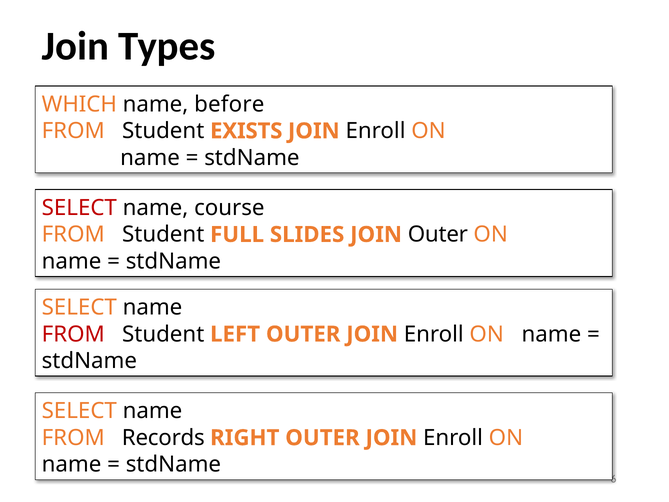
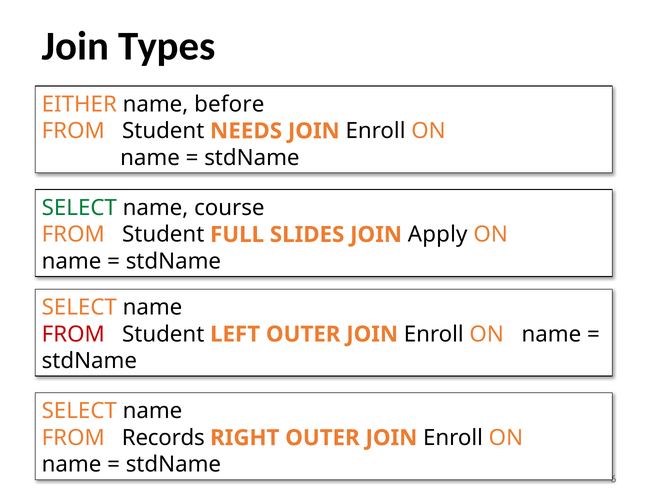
WHICH: WHICH -> EITHER
EXISTS: EXISTS -> NEEDS
SELECT at (79, 208) colour: red -> green
JOIN Outer: Outer -> Apply
